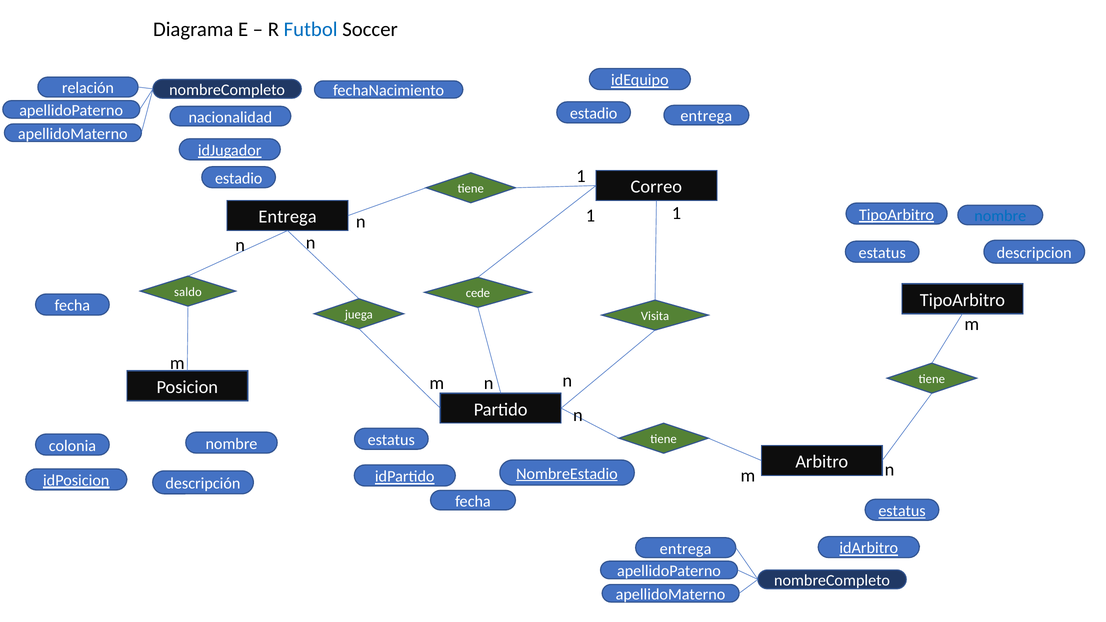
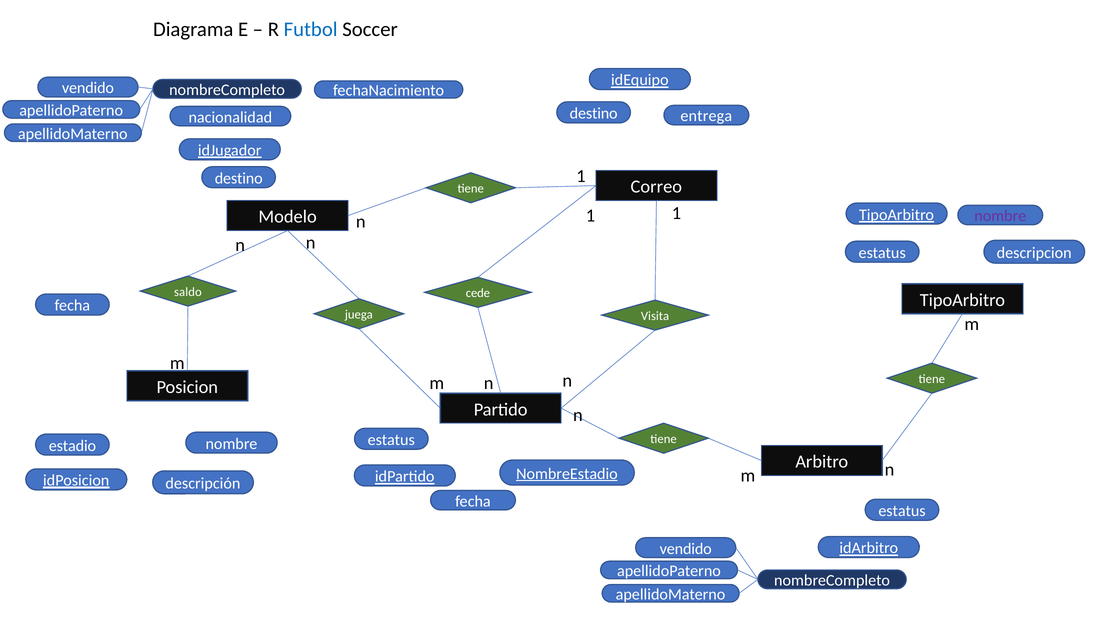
relación at (88, 88): relación -> vendido
estadio at (594, 113): estadio -> destino
estadio at (239, 178): estadio -> destino
Entrega at (288, 217): Entrega -> Modelo
nombre at (1000, 216) colour: blue -> purple
colonia: colonia -> estadio
estatus at (902, 511) underline: present -> none
entrega at (686, 549): entrega -> vendido
